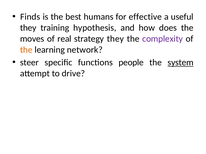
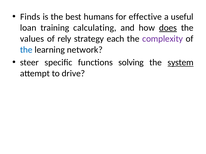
they at (28, 28): they -> loan
hypothesis: hypothesis -> calculating
does underline: none -> present
moves: moves -> values
real: real -> rely
strategy they: they -> each
the at (26, 50) colour: orange -> blue
people: people -> solving
